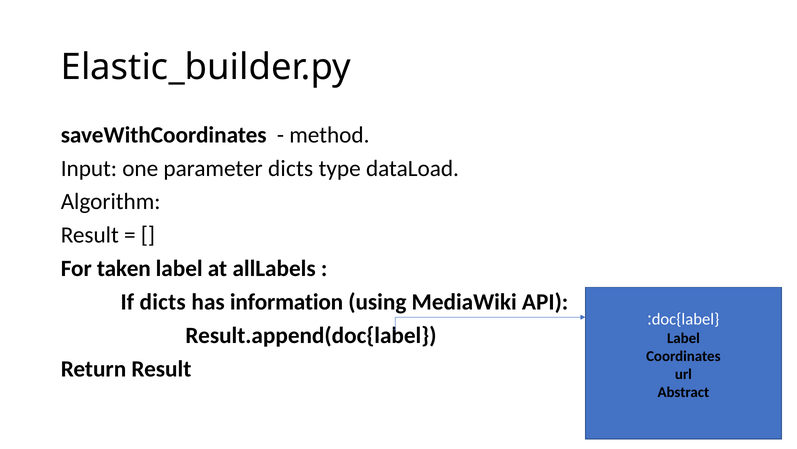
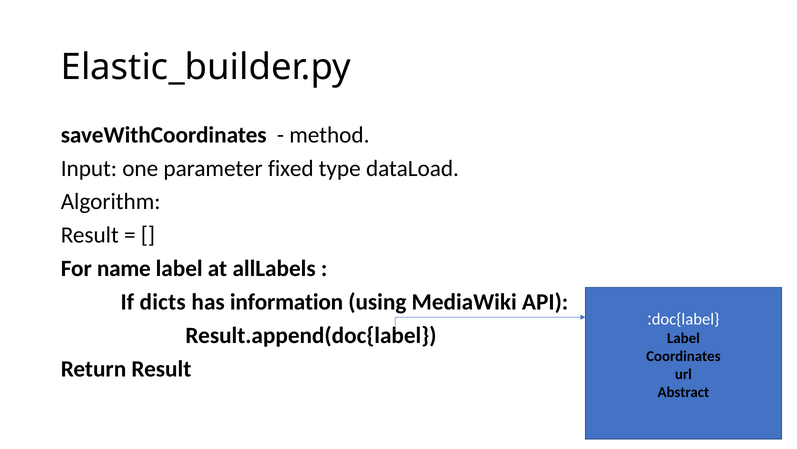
parameter dicts: dicts -> fixed
taken: taken -> name
